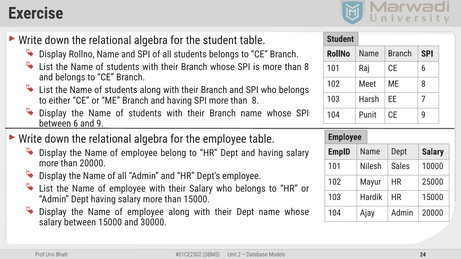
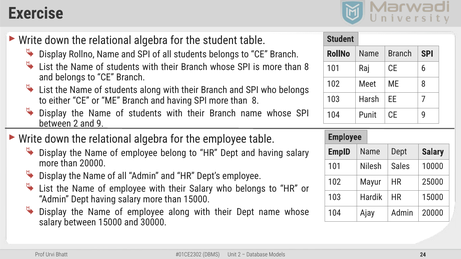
between 6: 6 -> 2
